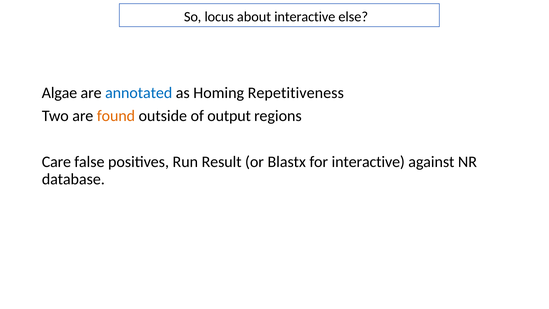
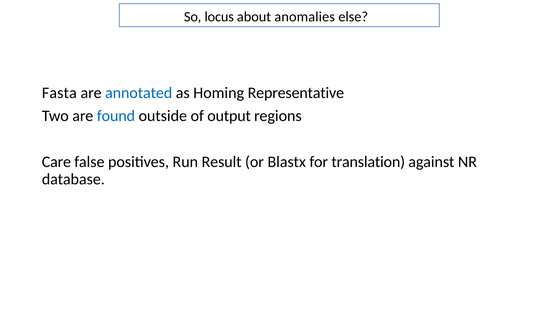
about interactive: interactive -> anomalies
Algae: Algae -> Fasta
Repetitiveness: Repetitiveness -> Representative
found colour: orange -> blue
for interactive: interactive -> translation
